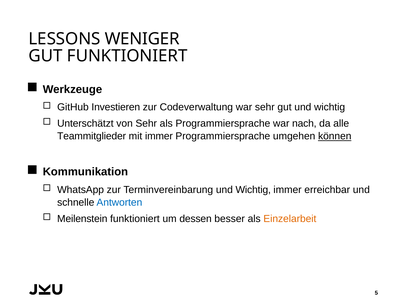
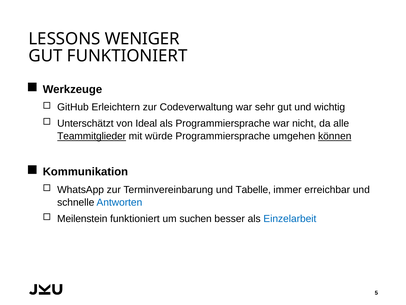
Investieren: Investieren -> Erleichtern
von Sehr: Sehr -> Ideal
nach: nach -> nicht
Teammitglieder underline: none -> present
mit immer: immer -> würde
Terminvereinbarung und Wichtig: Wichtig -> Tabelle
dessen: dessen -> suchen
Einzelarbeit colour: orange -> blue
